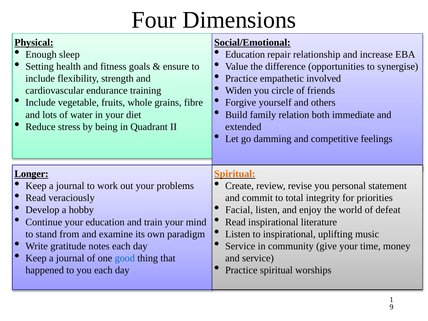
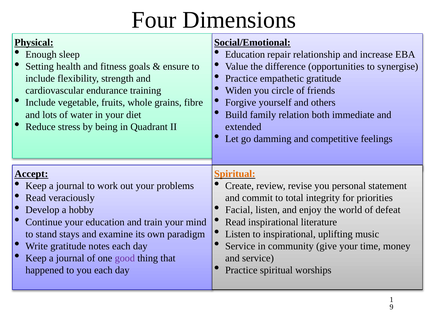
empathetic involved: involved -> gratitude
Longer: Longer -> Accept
from: from -> stays
good colour: blue -> purple
